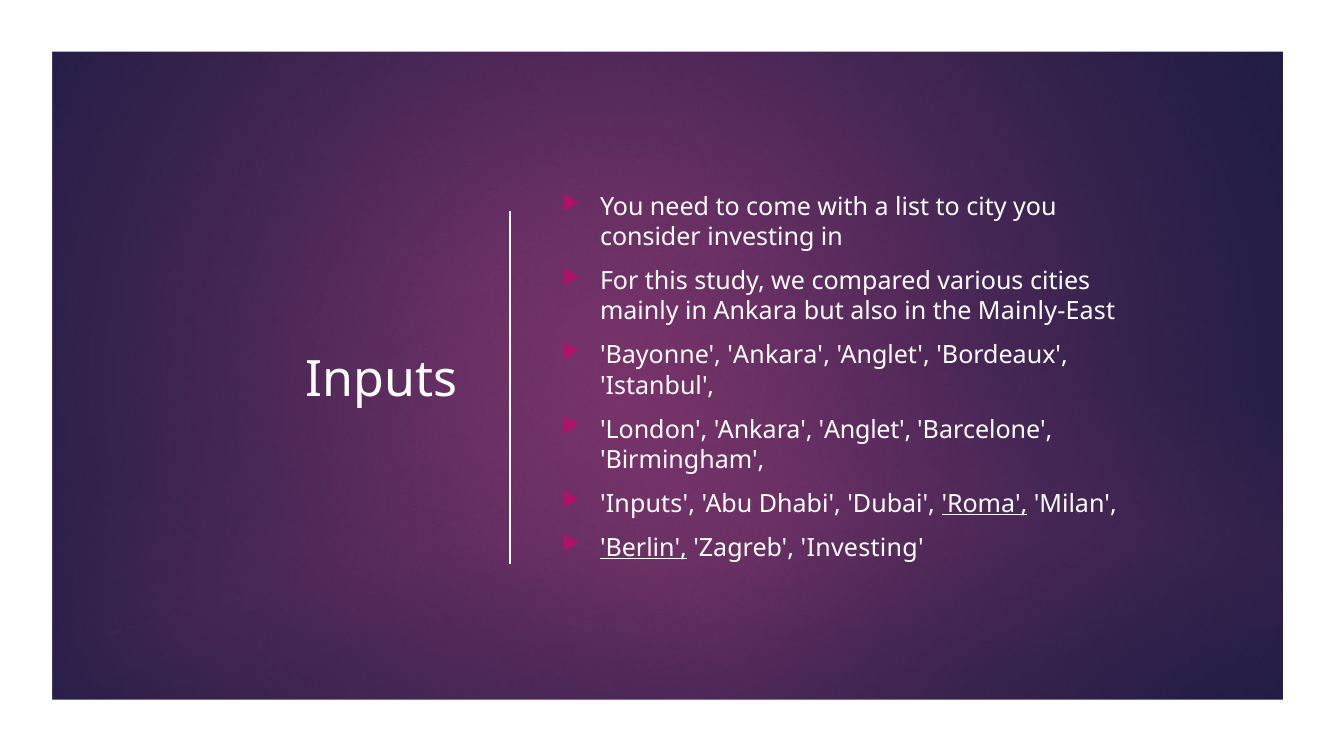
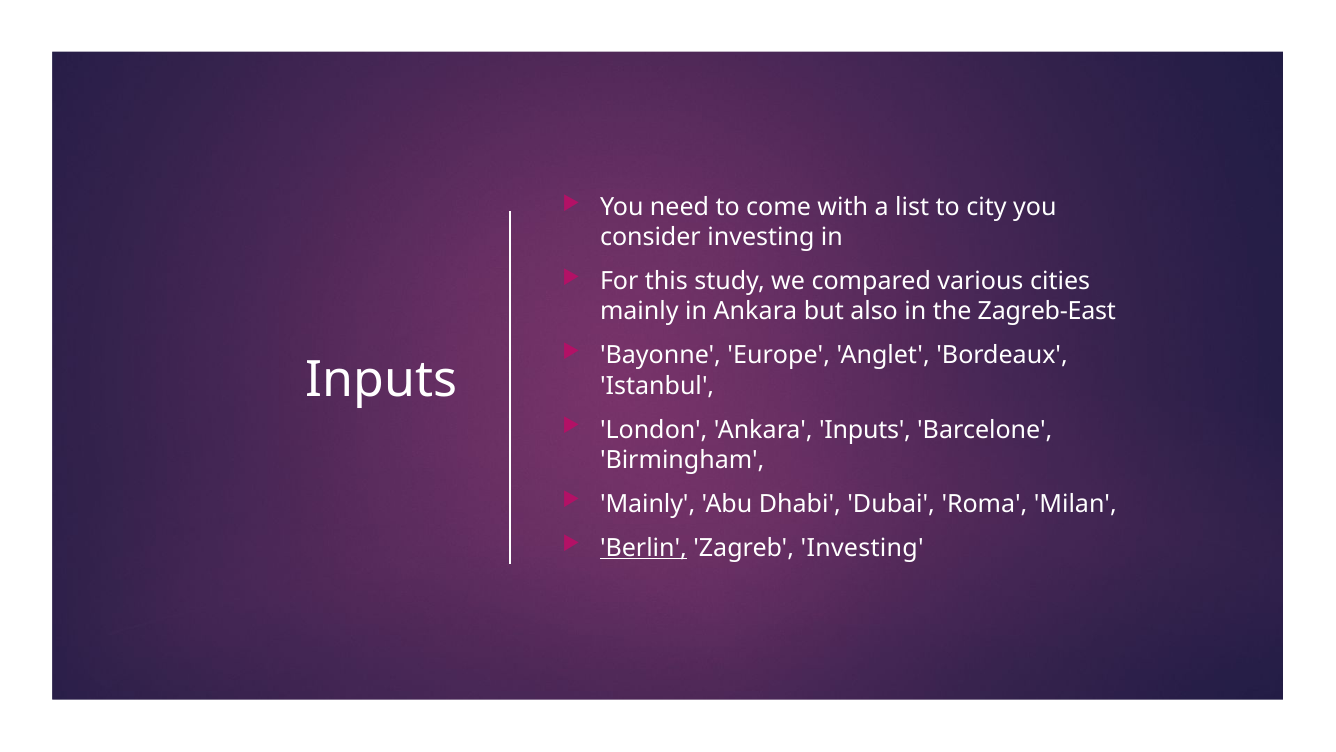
Mainly-East: Mainly-East -> Zagreb-East
Bayonne Ankara: Ankara -> Europe
London Ankara Anglet: Anglet -> Inputs
Inputs at (648, 504): Inputs -> Mainly
Roma underline: present -> none
